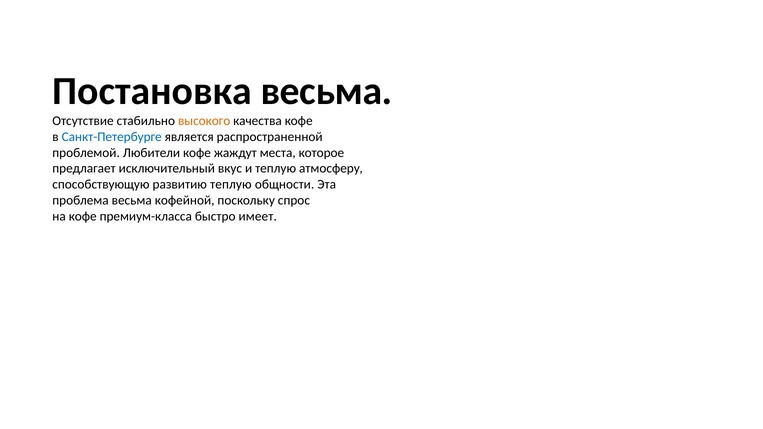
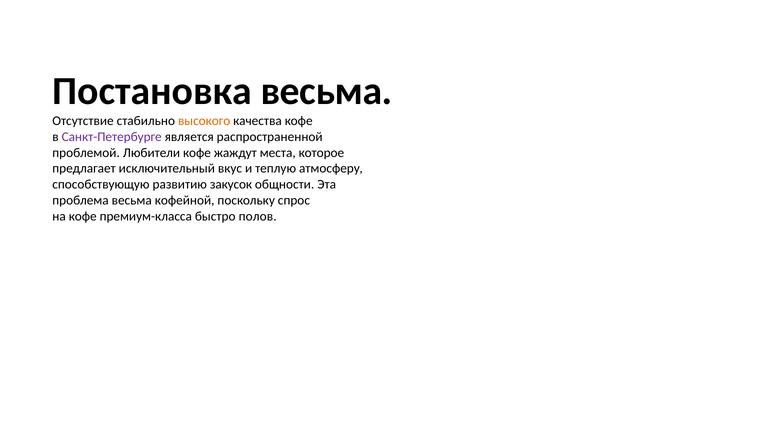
Санкт-Петербурге colour: blue -> purple
развитию теплую: теплую -> закусок
имеет: имеет -> полов
